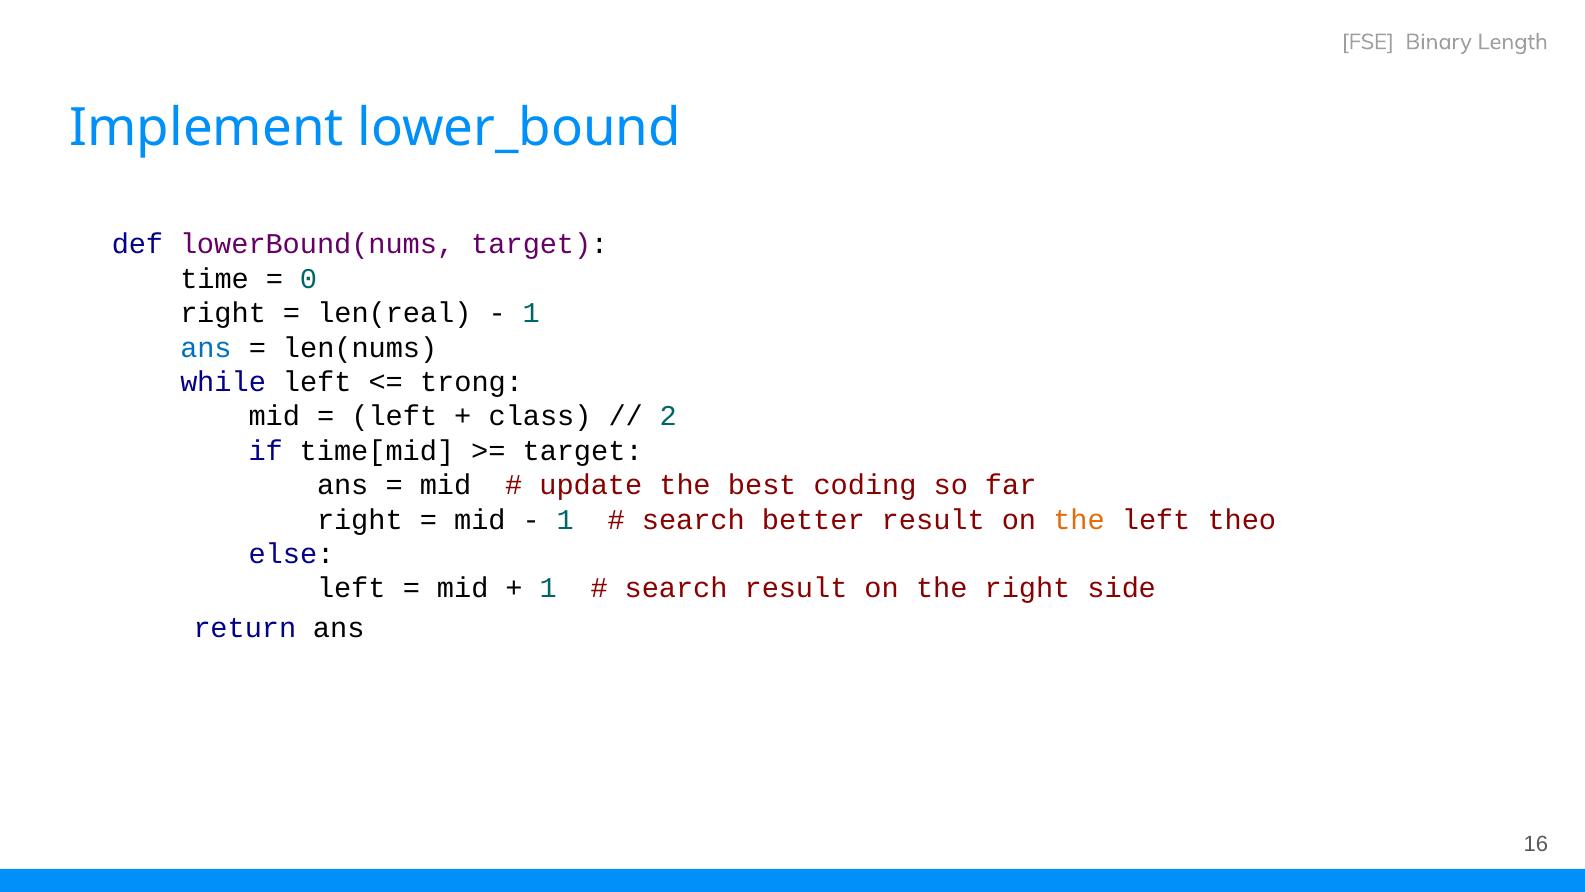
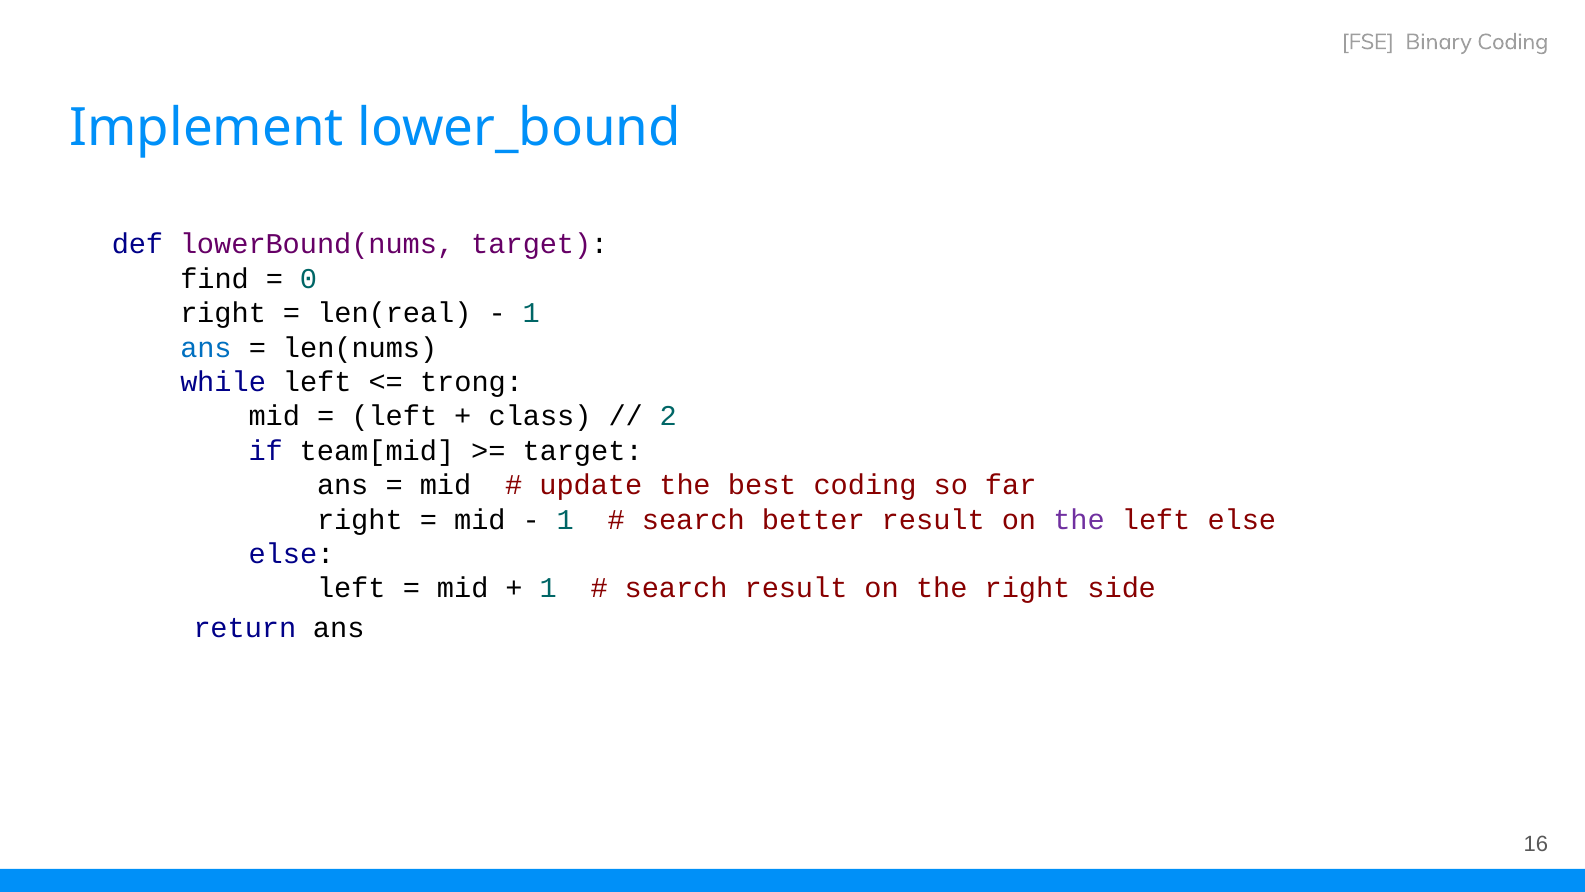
Binary Length: Length -> Coding
time: time -> find
time[mid: time[mid -> team[mid
the at (1079, 519) colour: orange -> purple
left theo: theo -> else
